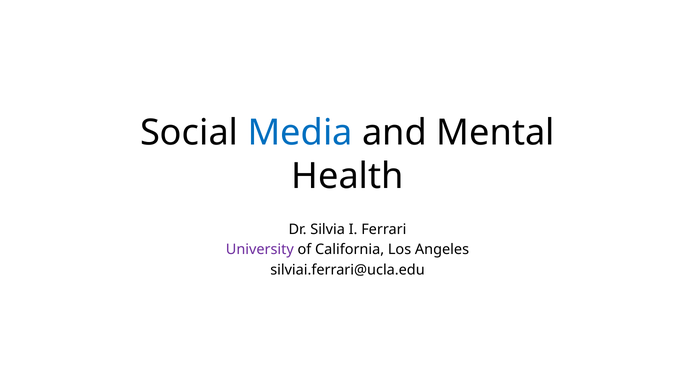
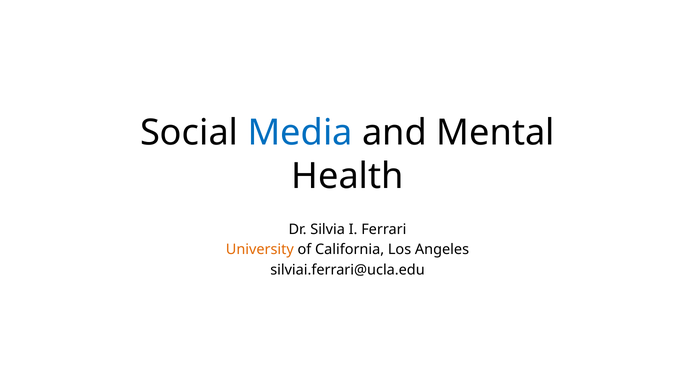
University colour: purple -> orange
